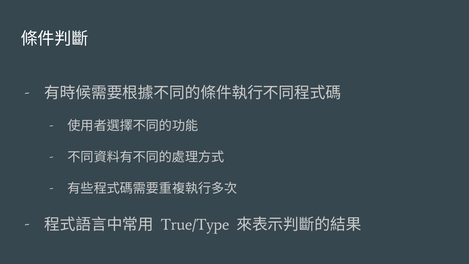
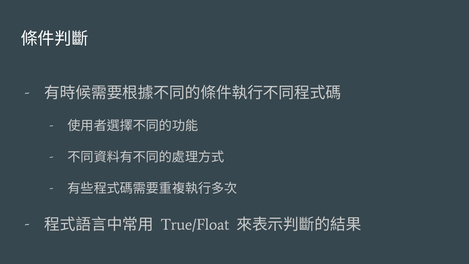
True/Type: True/Type -> True/Float
